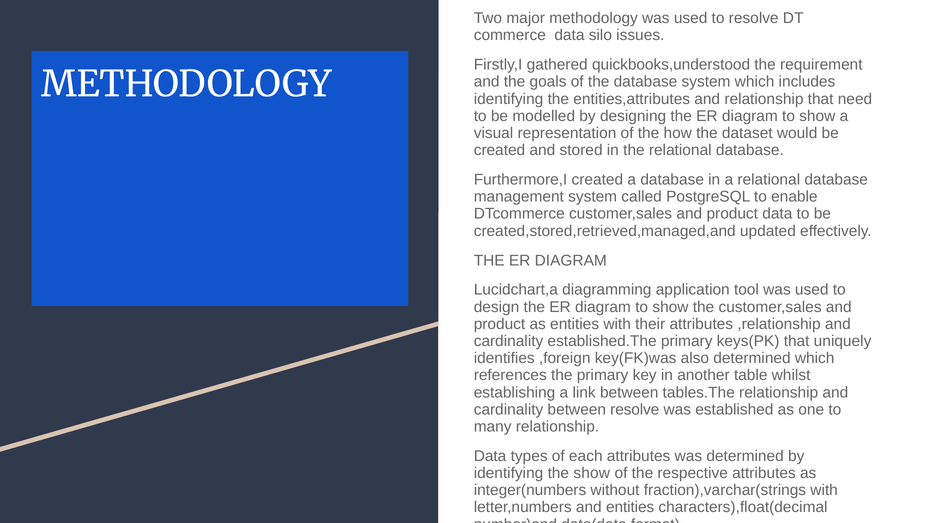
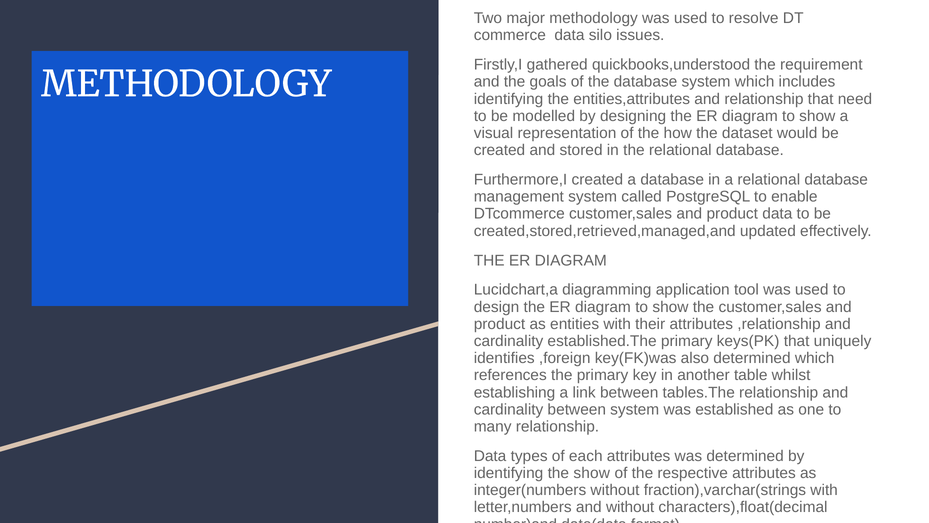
between resolve: resolve -> system
and entities: entities -> without
